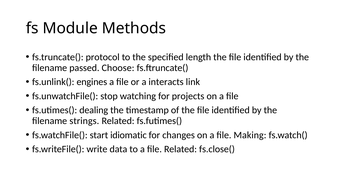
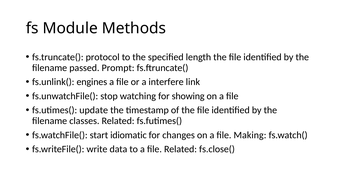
Choose: Choose -> Prompt
interacts: interacts -> interfere
projects: projects -> showing
dealing: dealing -> update
strings: strings -> classes
